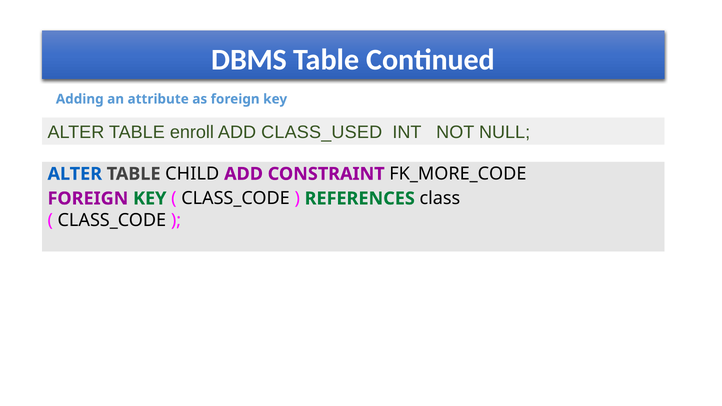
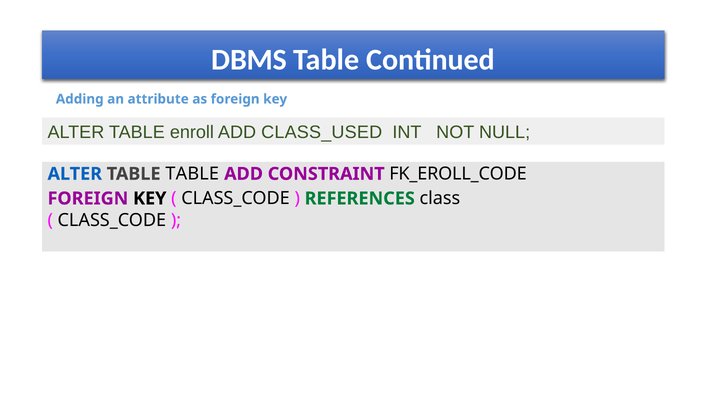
TABLE CHILD: CHILD -> TABLE
FK_MORE_CODE: FK_MORE_CODE -> FK_EROLL_CODE
KEY at (150, 199) colour: green -> black
